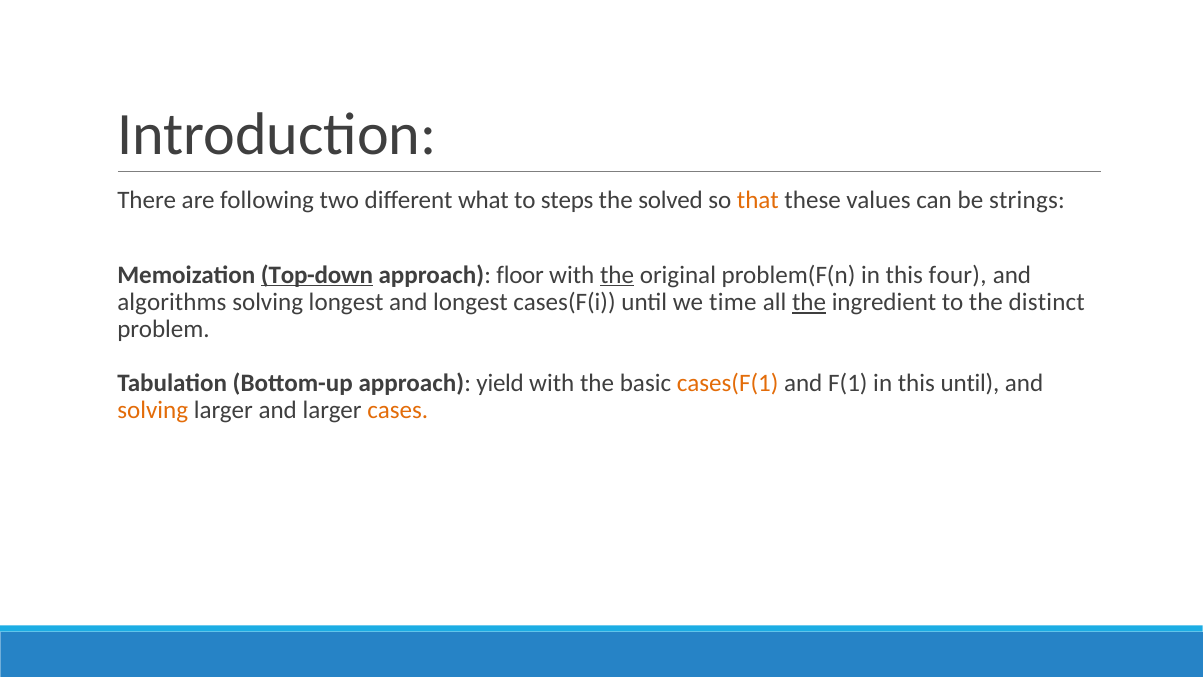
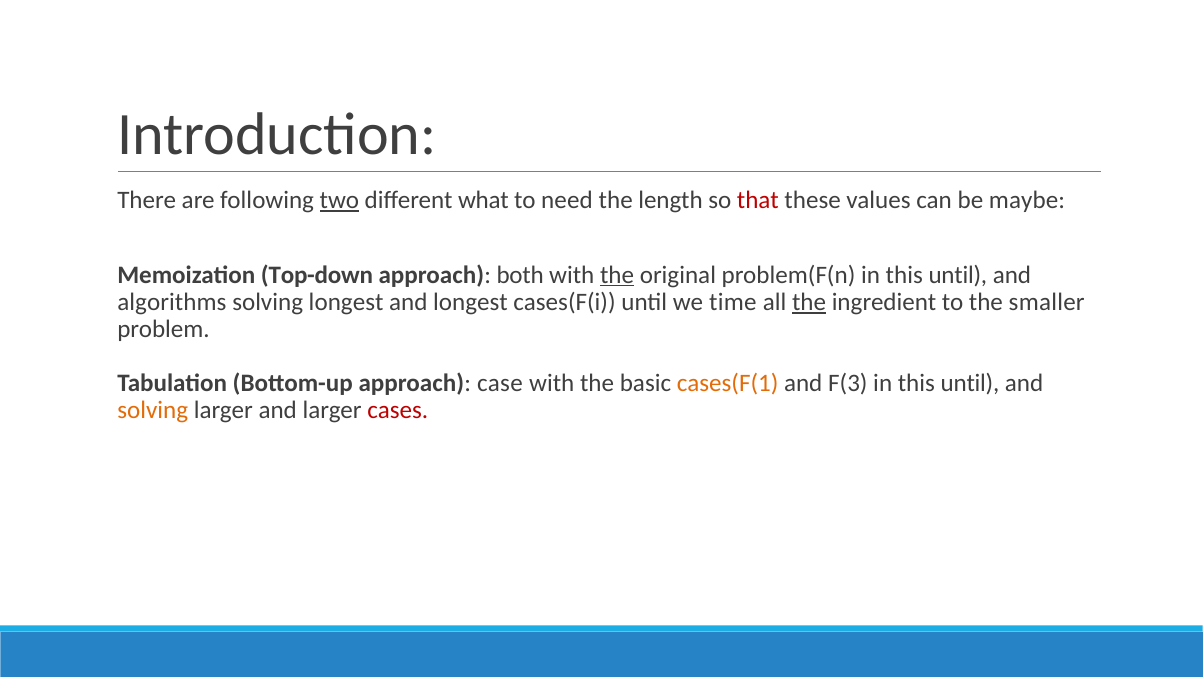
two underline: none -> present
steps: steps -> need
solved: solved -> length
that colour: orange -> red
strings: strings -> maybe
Top-down underline: present -> none
floor: floor -> both
problem(F(n in this four: four -> until
distinct: distinct -> smaller
yield: yield -> case
F(1: F(1 -> F(3
cases colour: orange -> red
